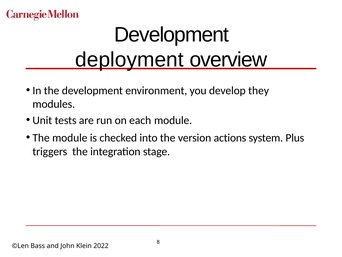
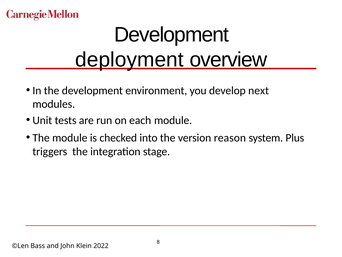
they: they -> next
actions: actions -> reason
